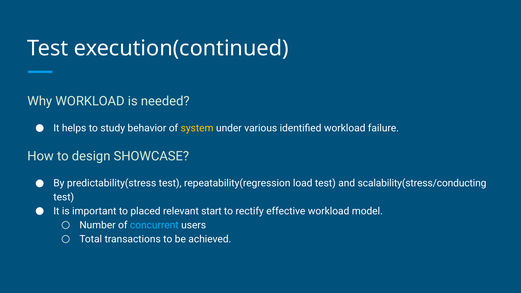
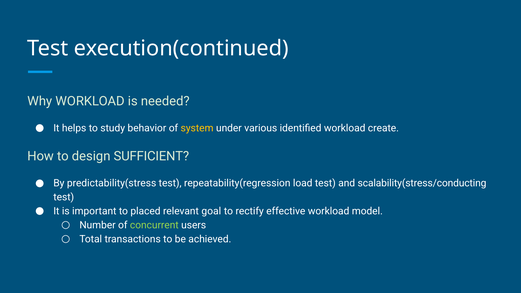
failure: failure -> create
SHOWCASE: SHOWCASE -> SUFFICIENT
start: start -> goal
concurrent colour: light blue -> light green
